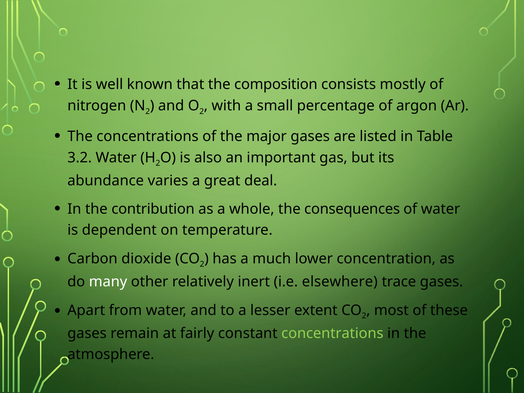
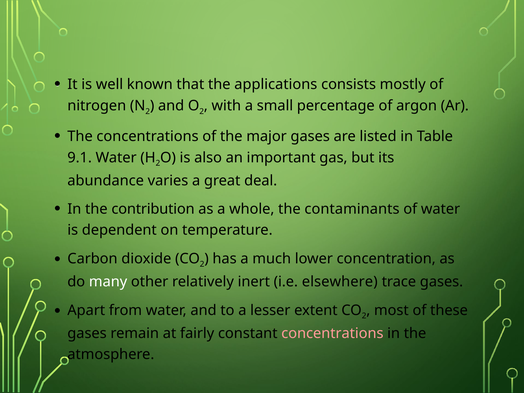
composition: composition -> applications
3.2: 3.2 -> 9.1
consequences: consequences -> contaminants
concentrations at (332, 333) colour: light green -> pink
